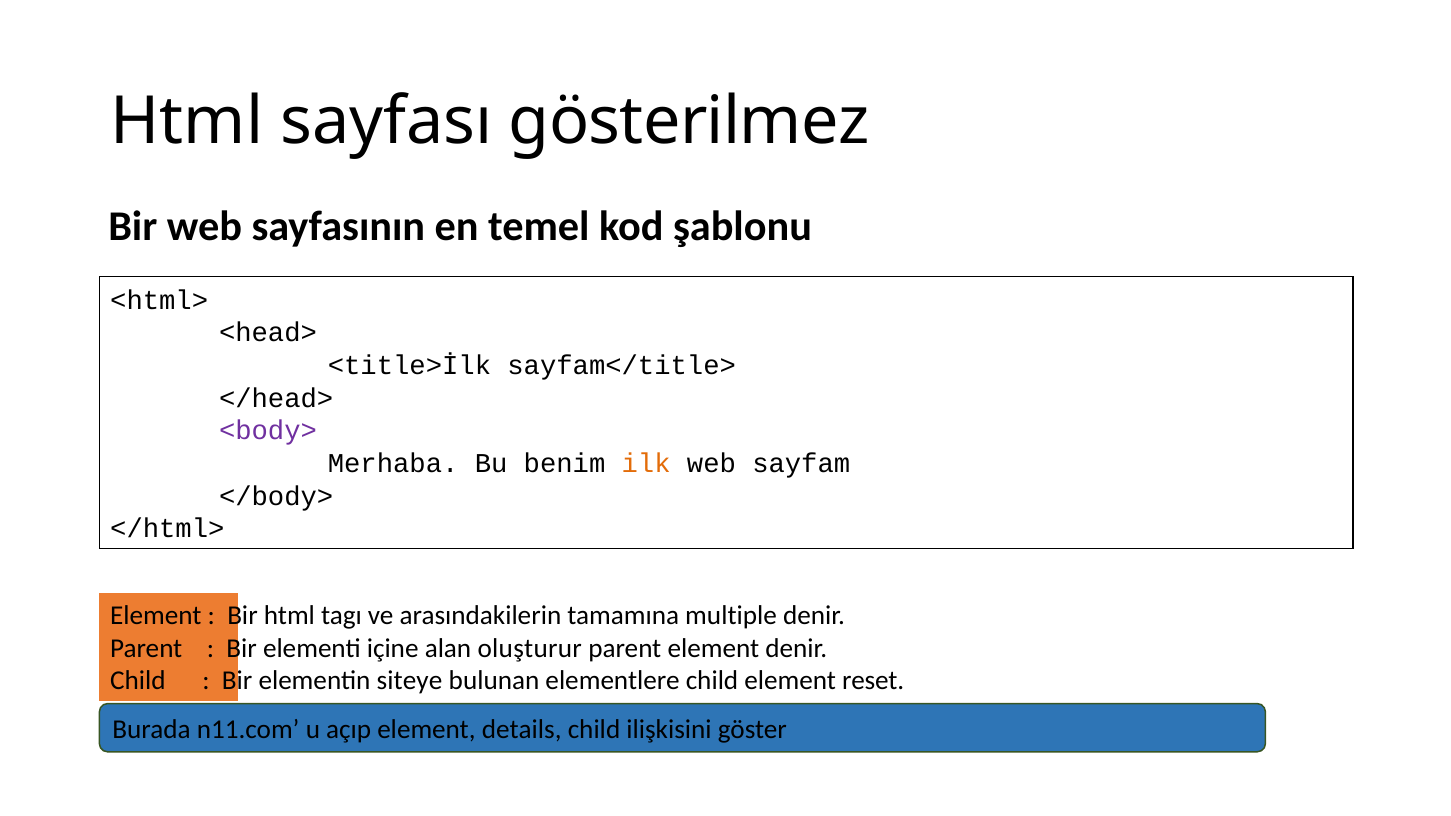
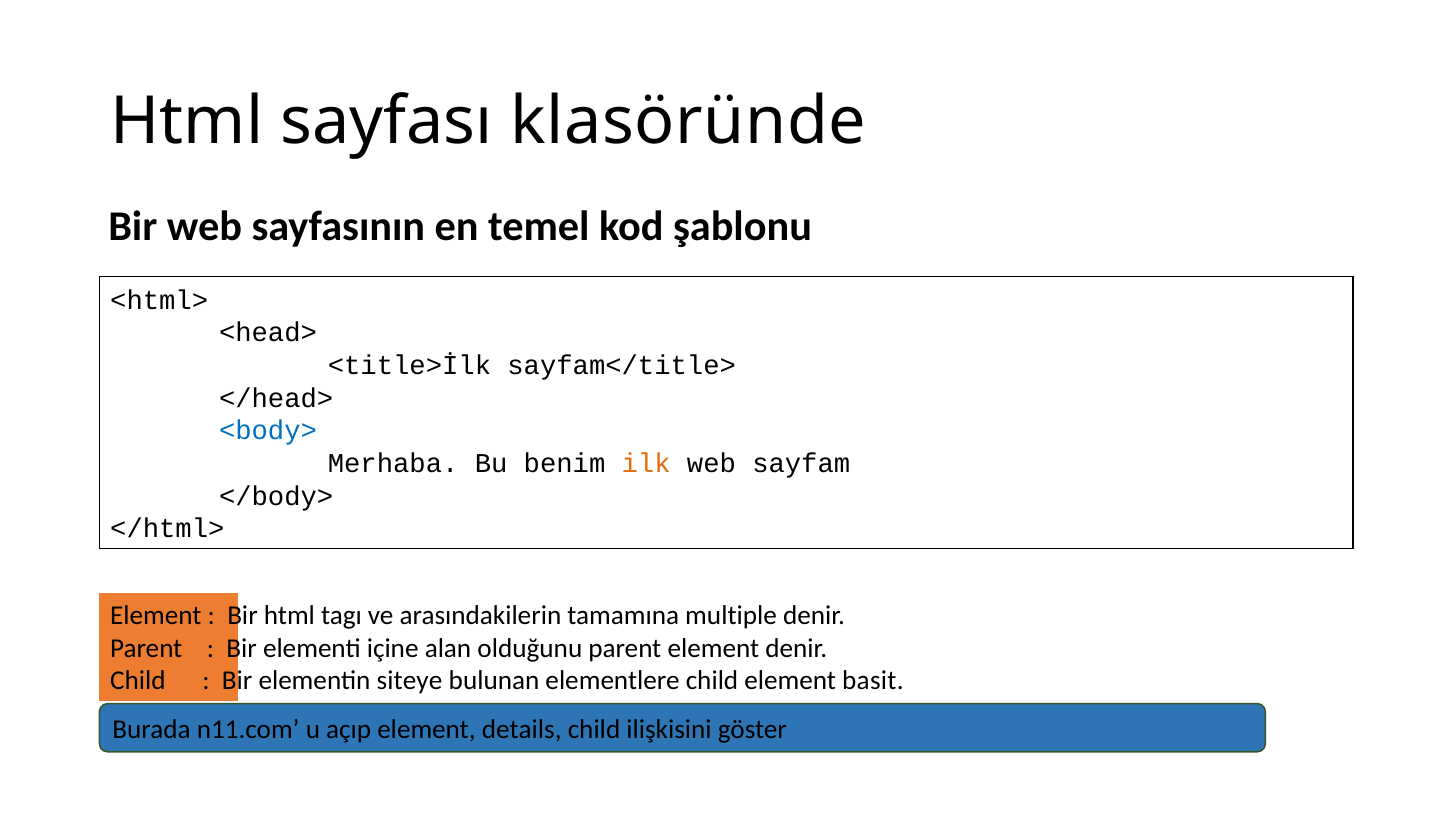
gösterilmez: gösterilmez -> klasöründe
<body> colour: purple -> blue
oluşturur: oluşturur -> olduğunu
reset: reset -> basit
